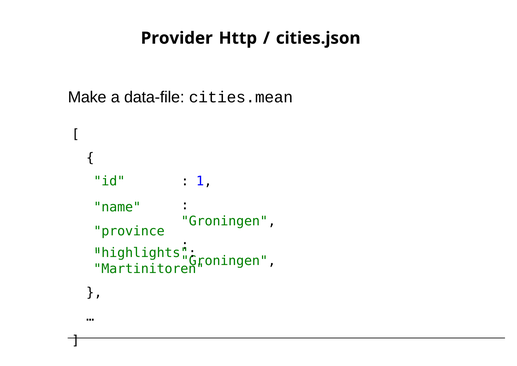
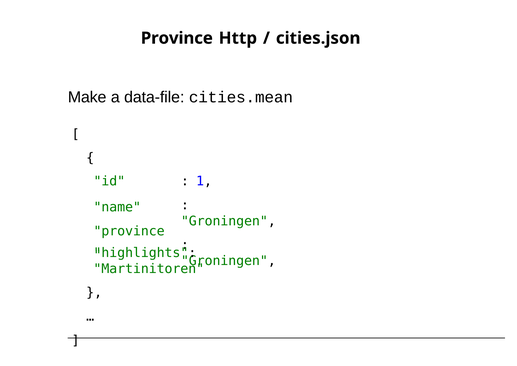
Provider at (177, 38): Provider -> Province
